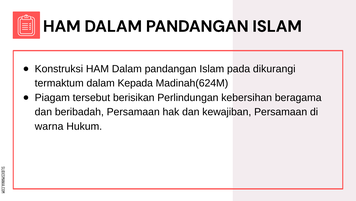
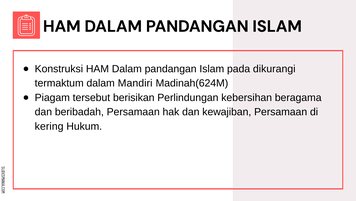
Kepada: Kepada -> Mandiri
warna: warna -> kering
